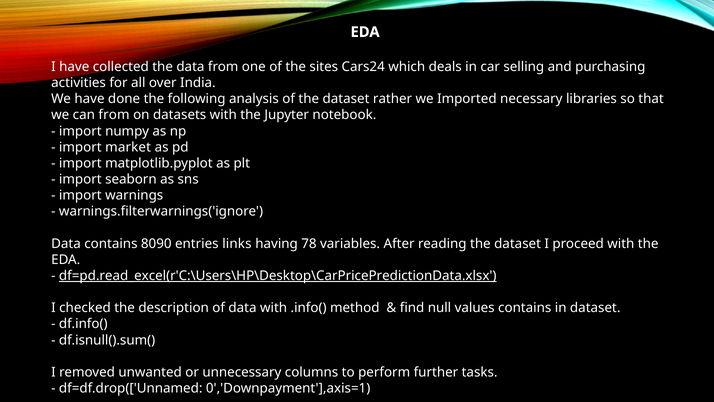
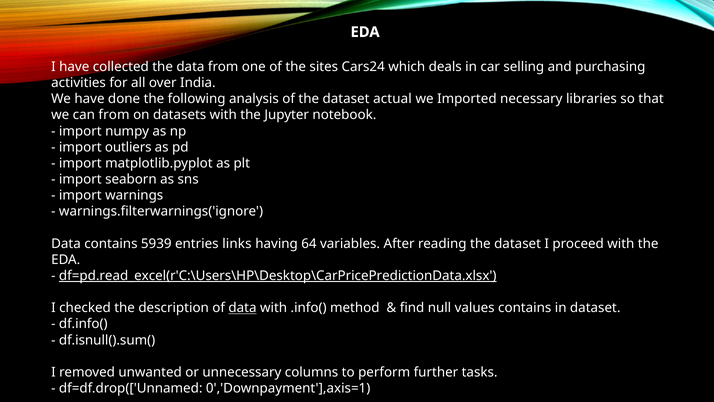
rather: rather -> actual
market: market -> outliers
8090: 8090 -> 5939
78: 78 -> 64
data at (243, 308) underline: none -> present
